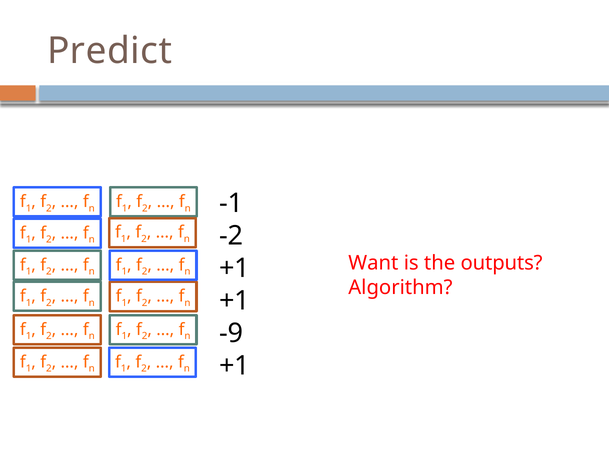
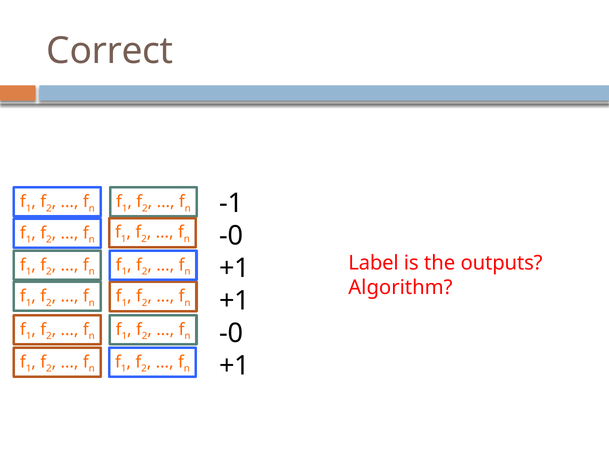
Predict: Predict -> Correct
-2 at (231, 236): -2 -> -0
Want: Want -> Label
-9 at (231, 333): -9 -> -0
